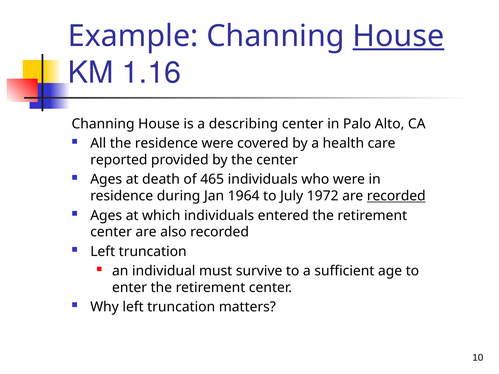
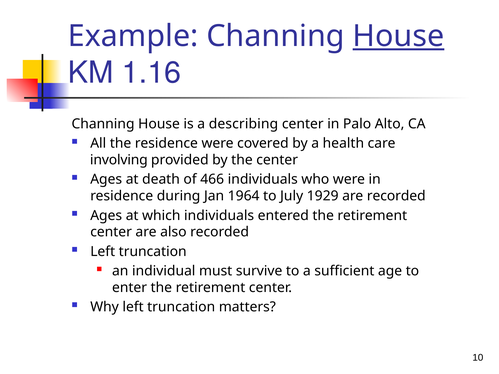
reported: reported -> involving
465: 465 -> 466
1972: 1972 -> 1929
recorded at (396, 196) underline: present -> none
